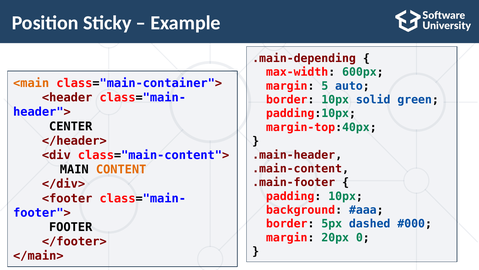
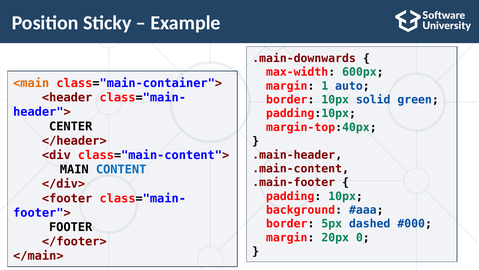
.main-depending: .main-depending -> .main-downwards
5: 5 -> 1
CONTENT colour: orange -> blue
